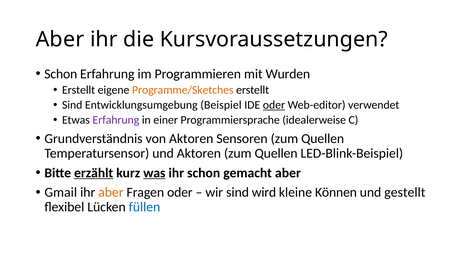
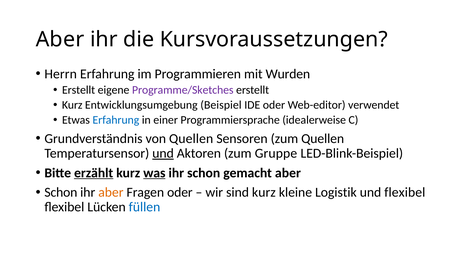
Schon at (61, 74): Schon -> Herrn
Programme/Sketches colour: orange -> purple
Sind at (72, 105): Sind -> Kurz
oder at (274, 105) underline: present -> none
Erfahrung at (116, 120) colour: purple -> blue
von Aktoren: Aktoren -> Quellen
und at (163, 153) underline: none -> present
Aktoren zum Quellen: Quellen -> Gruppe
Gmail at (61, 193): Gmail -> Schon
sind wird: wird -> kurz
Können: Können -> Logistik
und gestellt: gestellt -> flexibel
